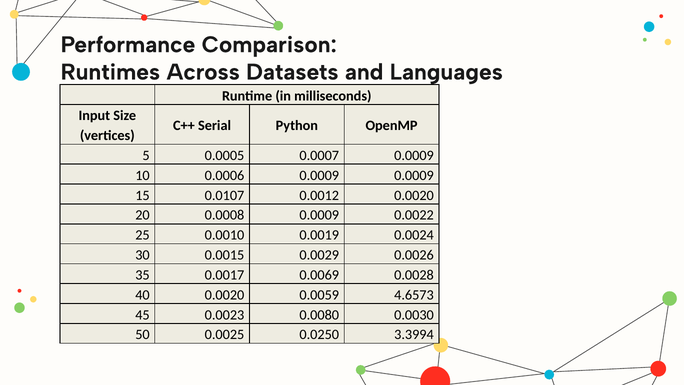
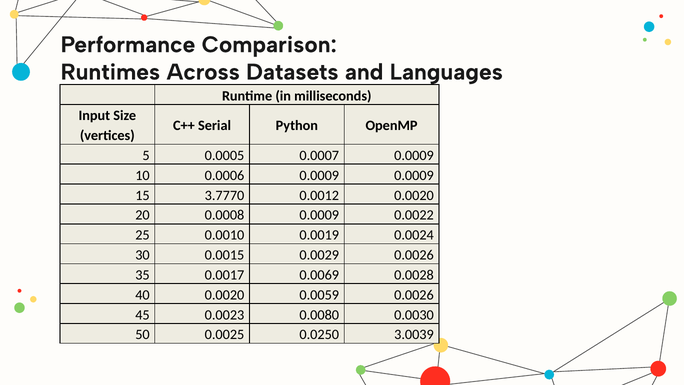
0.0107: 0.0107 -> 3.7770
0.0059 4.6573: 4.6573 -> 0.0026
3.3994: 3.3994 -> 3.0039
